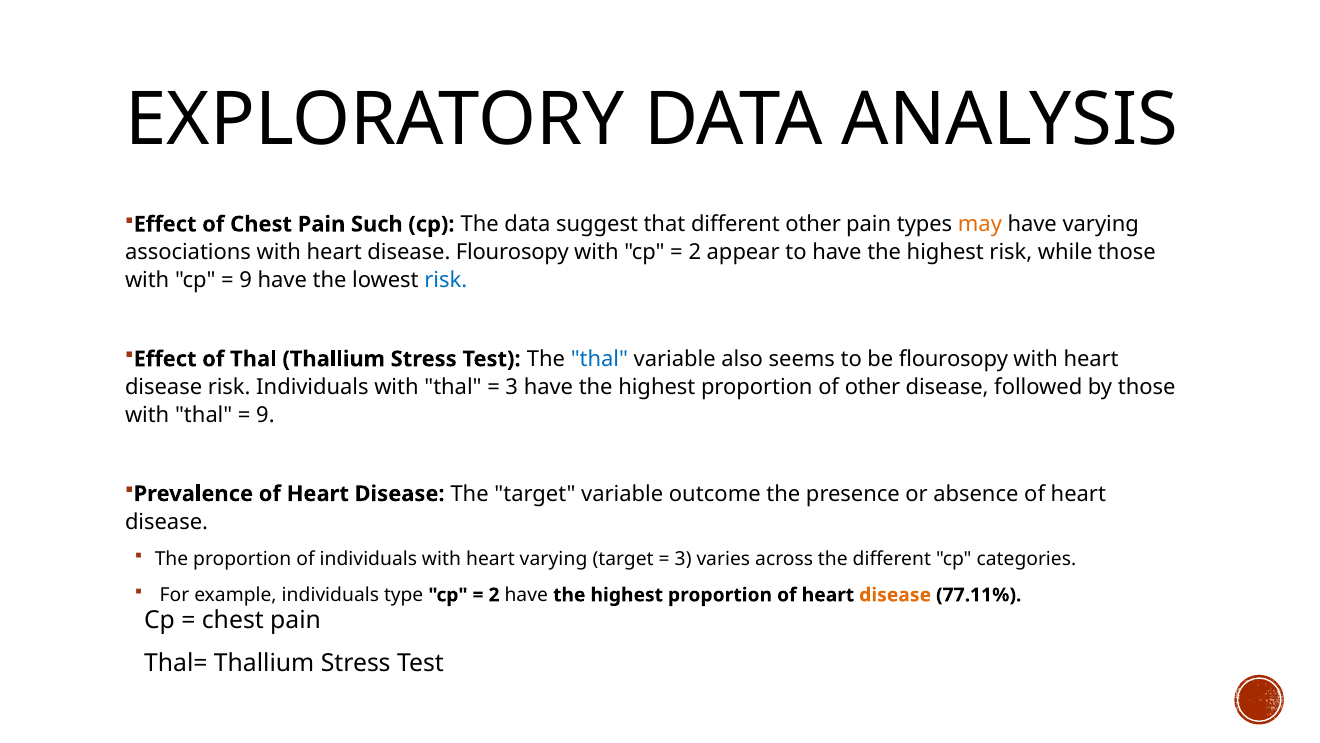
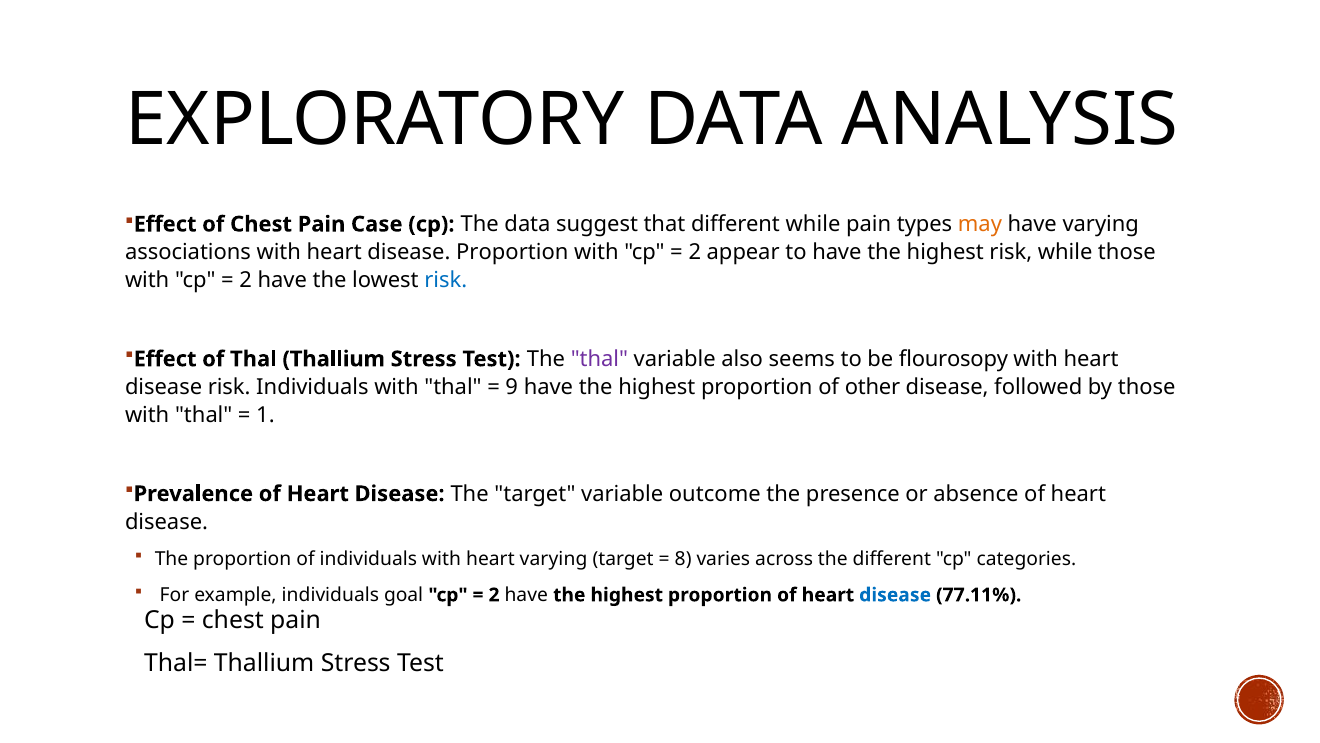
Such: Such -> Case
different other: other -> while
disease Flourosopy: Flourosopy -> Proportion
9 at (246, 280): 9 -> 2
thal at (599, 359) colour: blue -> purple
3 at (512, 387): 3 -> 9
9 at (265, 415): 9 -> 1
3 at (683, 559): 3 -> 8
type: type -> goal
disease at (895, 595) colour: orange -> blue
